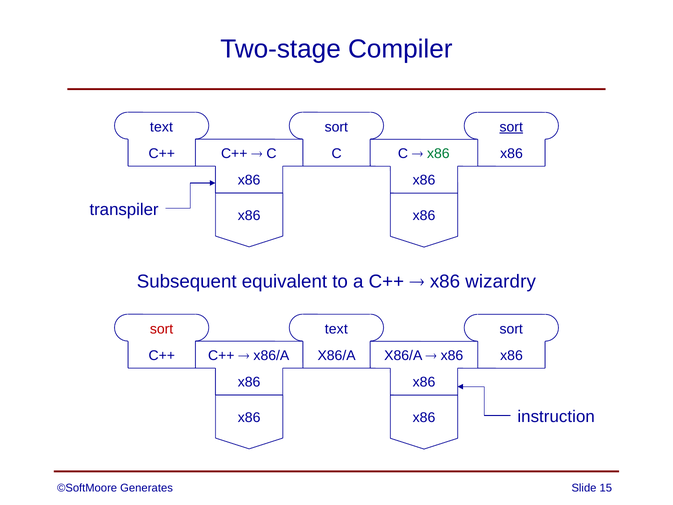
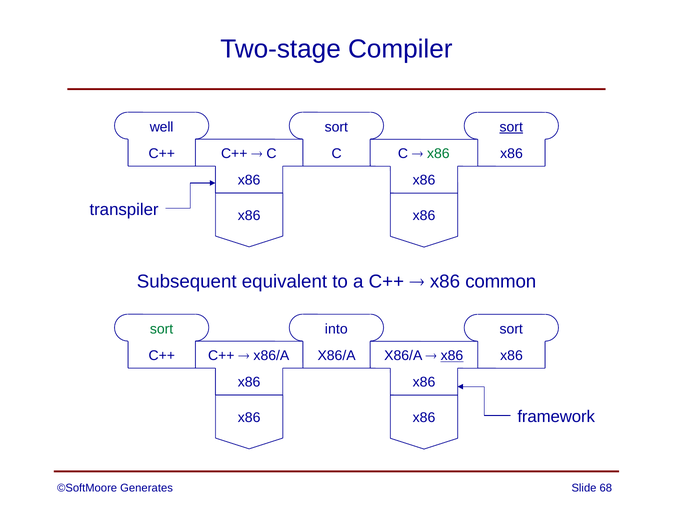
text at (161, 127): text -> well
wizardry: wizardry -> common
sort at (162, 329) colour: red -> green
text at (336, 329): text -> into
x86 at (452, 355) underline: none -> present
instruction: instruction -> framework
15: 15 -> 68
